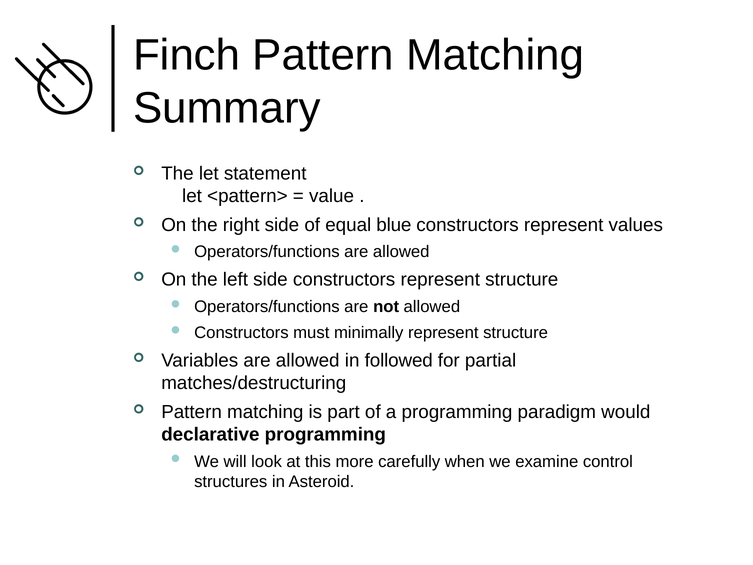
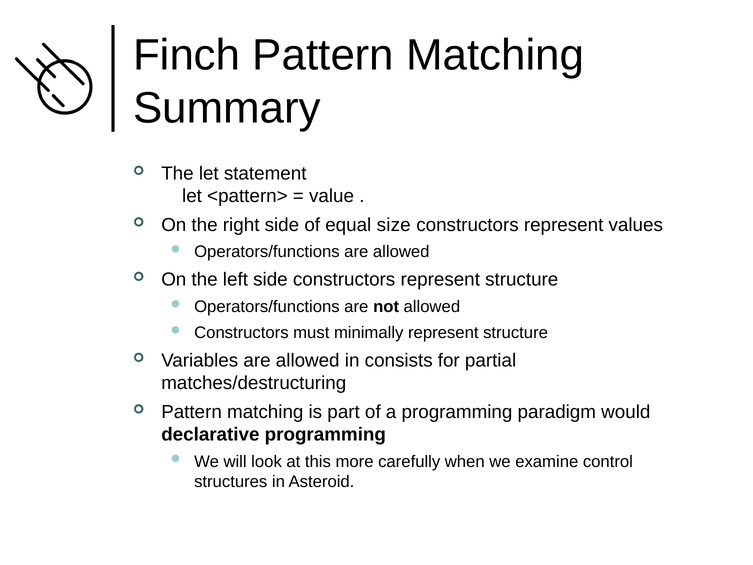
blue: blue -> size
followed: followed -> consists
